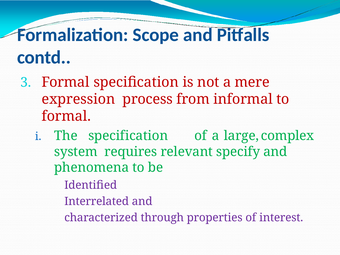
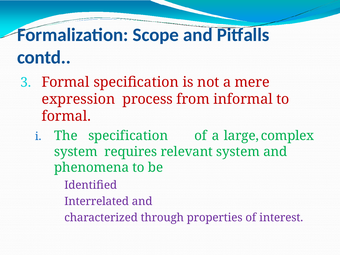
relevant specify: specify -> system
